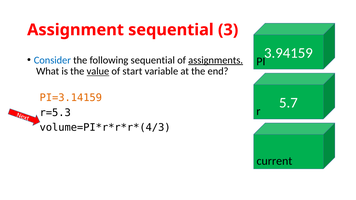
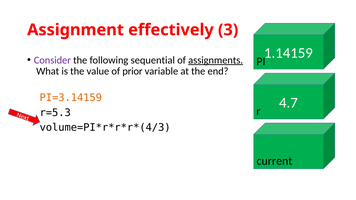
Assignment sequential: sequential -> effectively
3.94159: 3.94159 -> 1.14159
Consider colour: blue -> purple
value underline: present -> none
start: start -> prior
5.7: 5.7 -> 4.7
